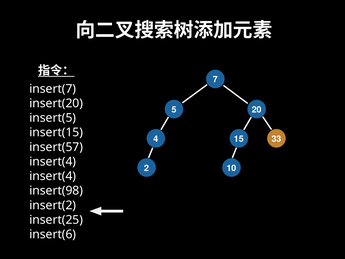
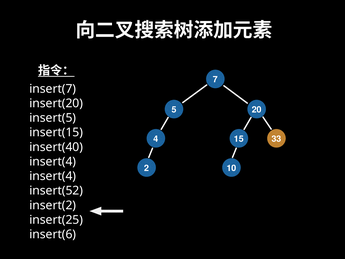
insert(57: insert(57 -> insert(40
insert(98: insert(98 -> insert(52
